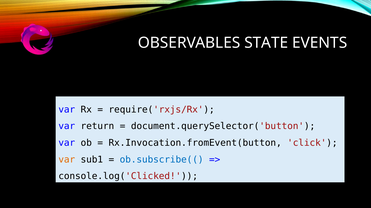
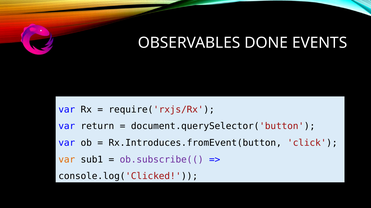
STATE: STATE -> DONE
Rx.Invocation.fromEvent(button: Rx.Invocation.fromEvent(button -> Rx.Introduces.fromEvent(button
ob.subscribe(( colour: blue -> purple
